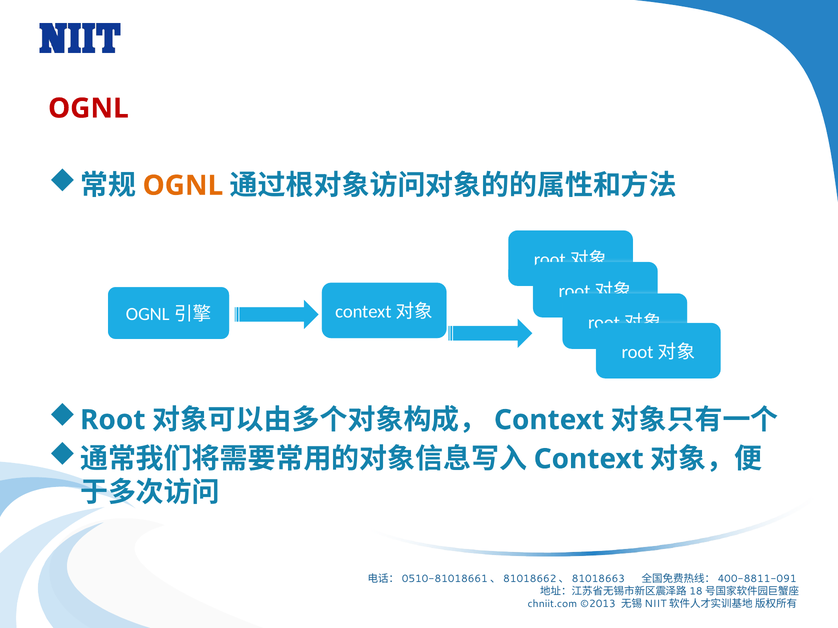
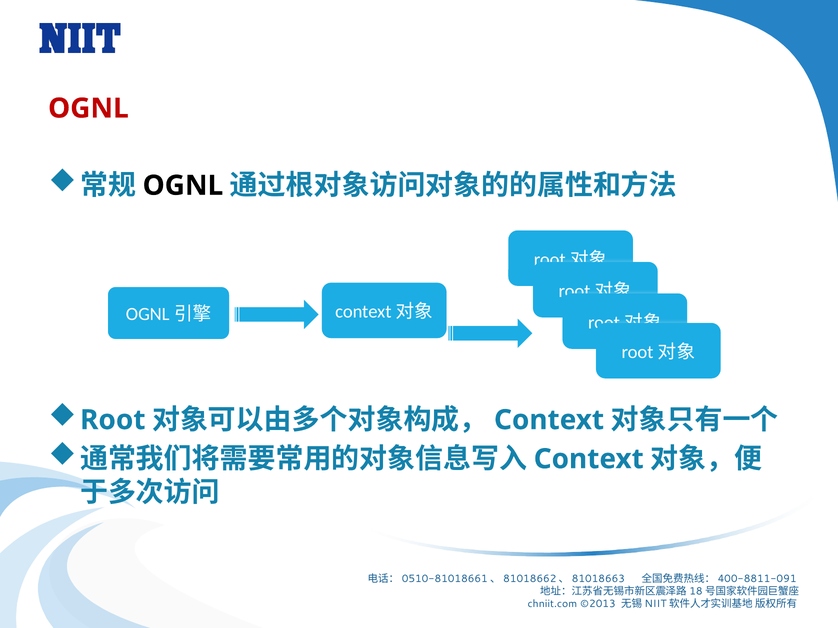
OGNL at (183, 186) colour: orange -> black
